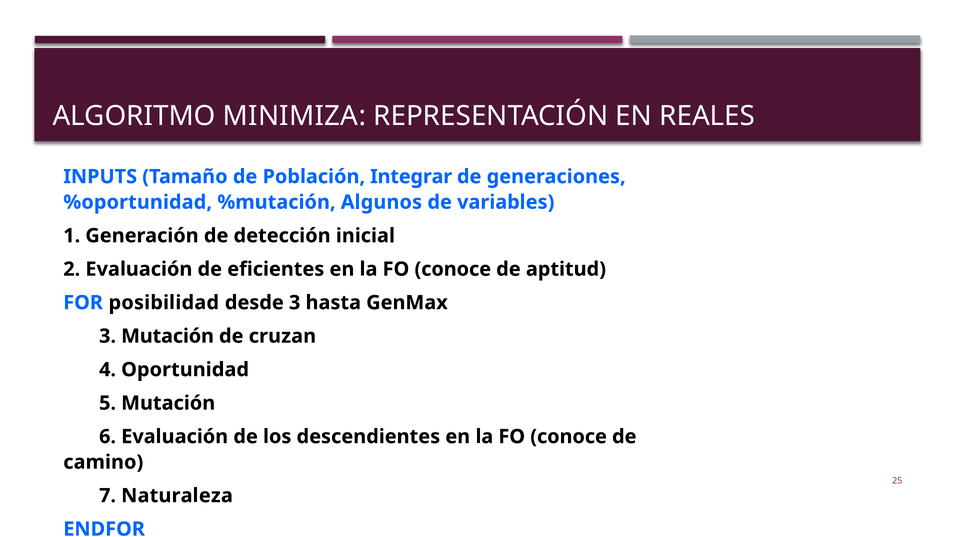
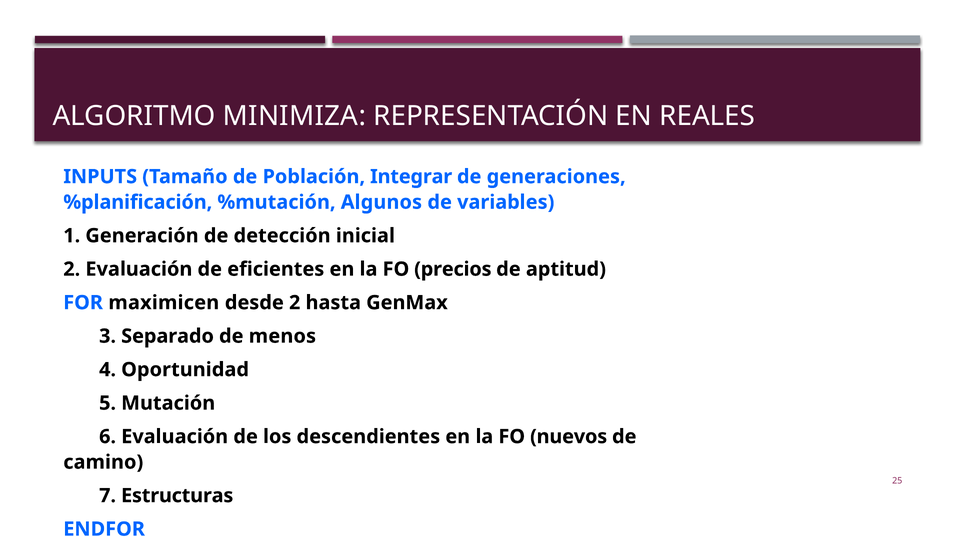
%oportunidad: %oportunidad -> %planificación
conoce at (453, 269): conoce -> precios
posibilidad: posibilidad -> maximicen
desde 3: 3 -> 2
3 Mutación: Mutación -> Separado
cruzan: cruzan -> menos
conoce at (569, 437): conoce -> nuevos
Naturaleza: Naturaleza -> Estructuras
